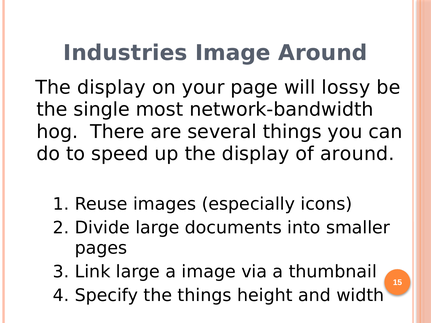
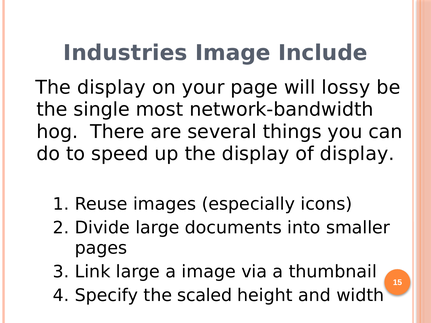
Image Around: Around -> Include
of around: around -> display
the things: things -> scaled
